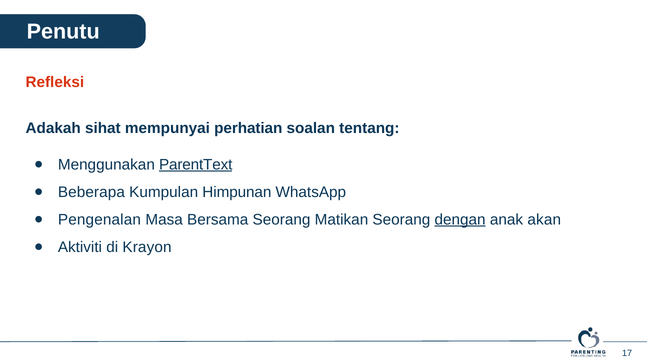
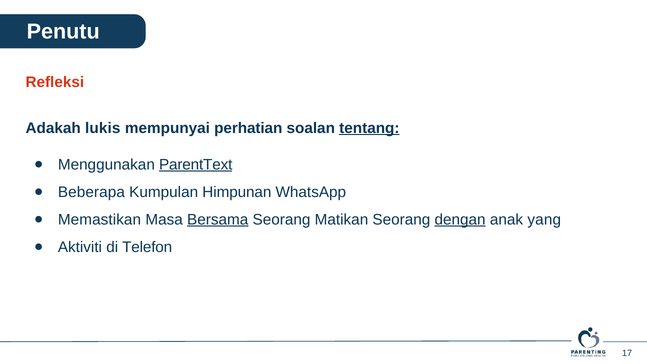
sihat: sihat -> lukis
tentang underline: none -> present
Pengenalan: Pengenalan -> Memastikan
Bersama underline: none -> present
akan: akan -> yang
Krayon: Krayon -> Telefon
